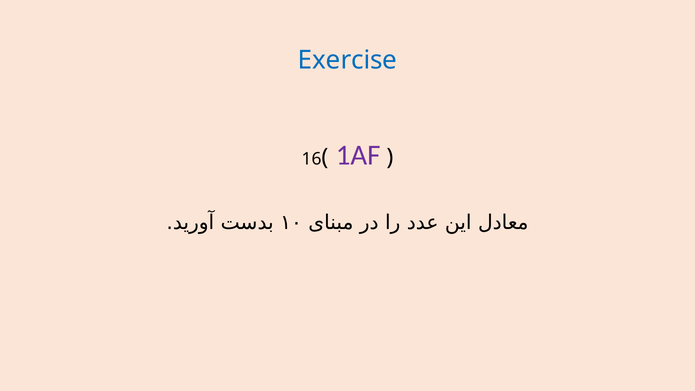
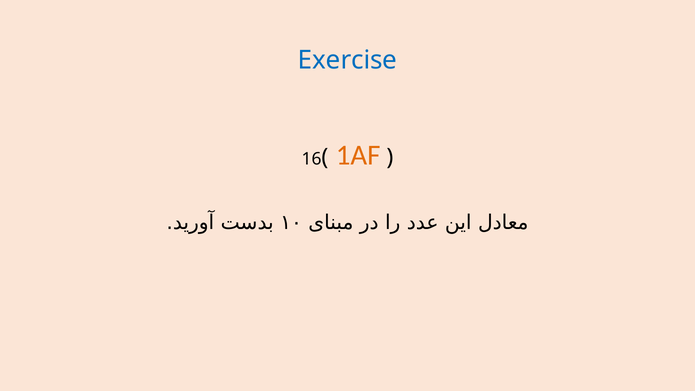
1AF colour: purple -> orange
